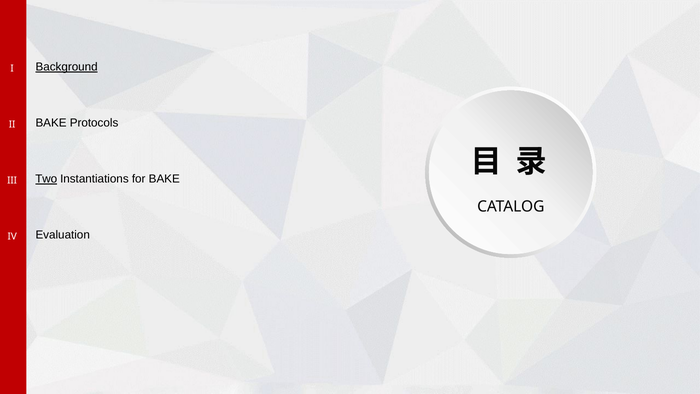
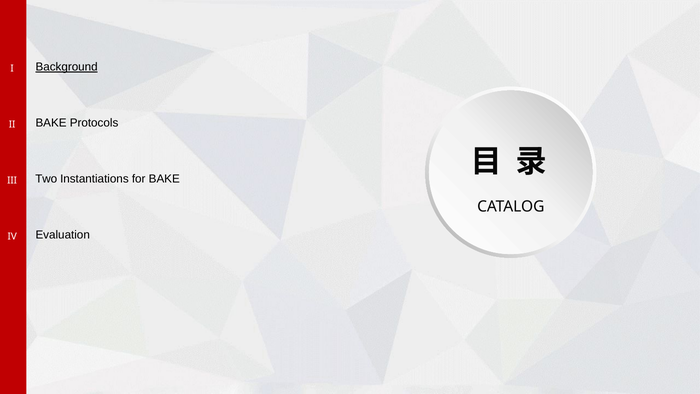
Two underline: present -> none
